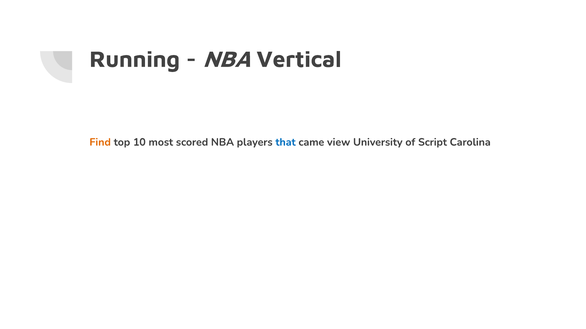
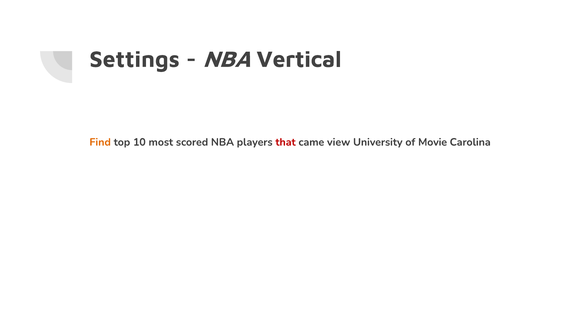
Running: Running -> Settings
that colour: blue -> red
Script: Script -> Movie
